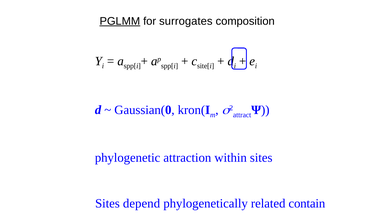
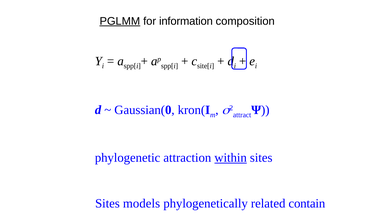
surrogates: surrogates -> information
within underline: none -> present
depend: depend -> models
